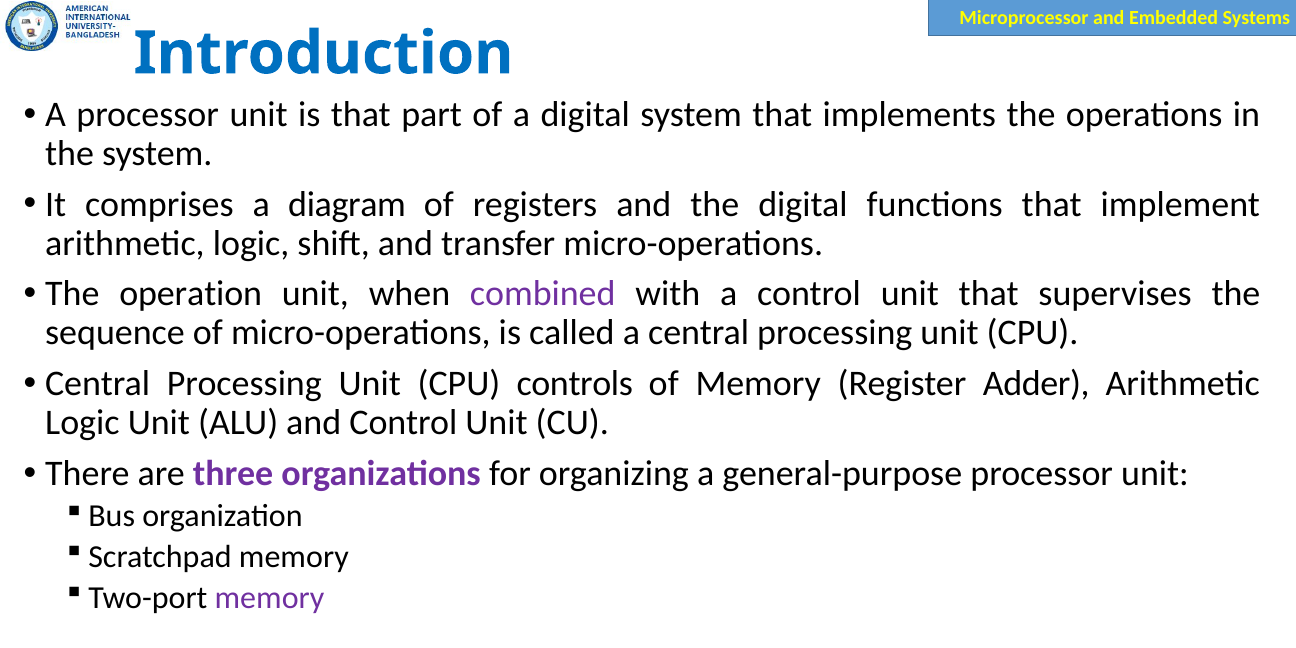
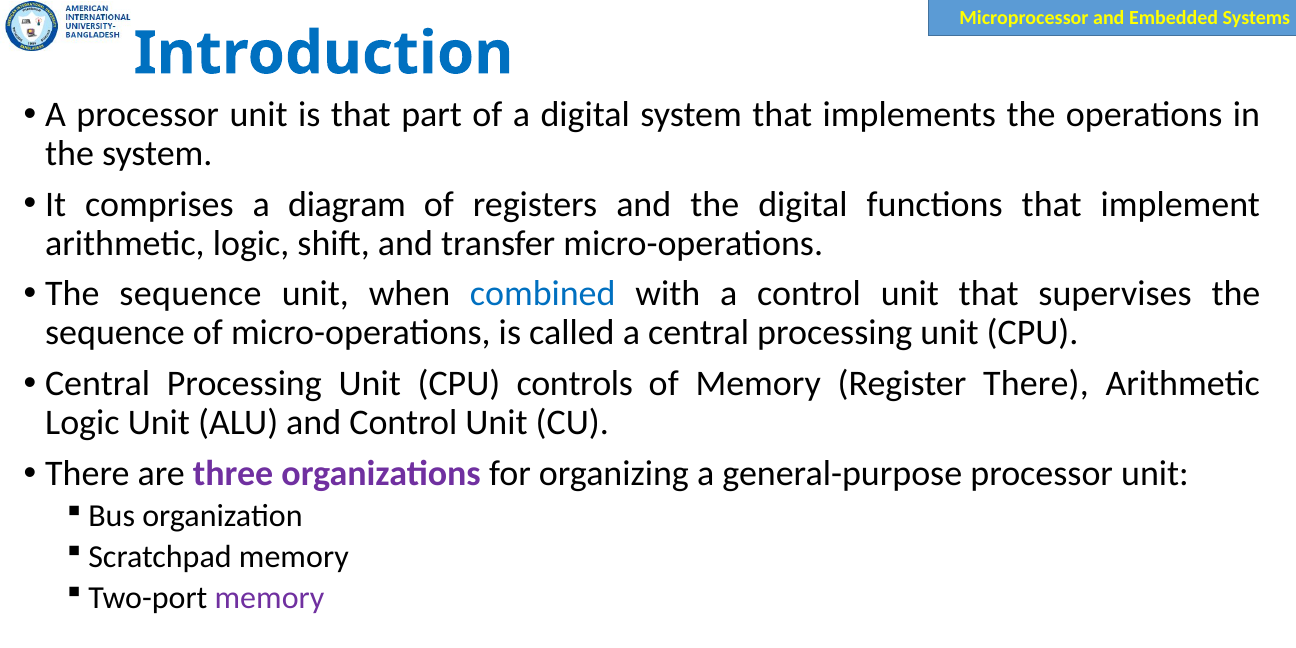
operation at (191, 294): operation -> sequence
combined colour: purple -> blue
Register Adder: Adder -> There
